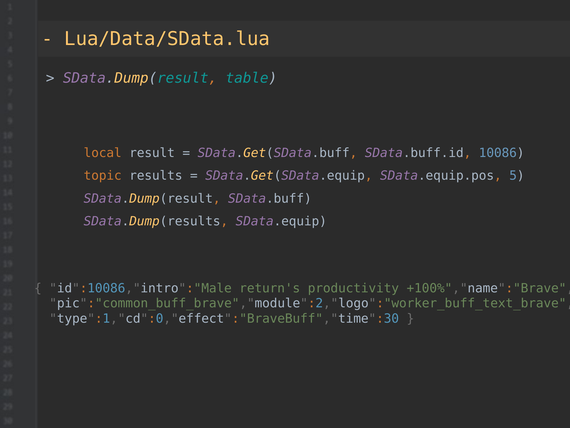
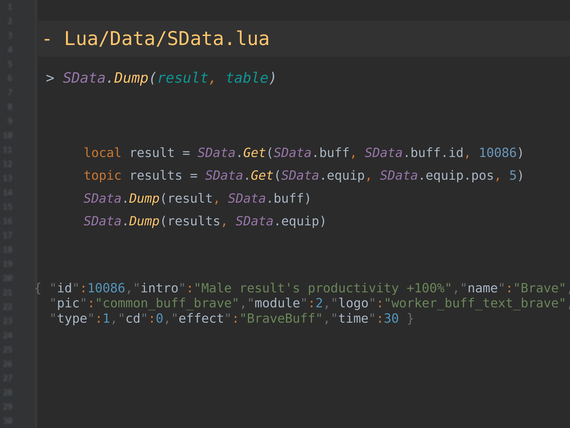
return's: return's -> result's
